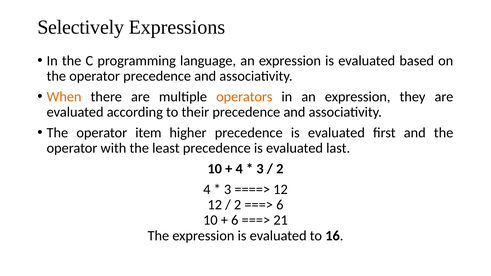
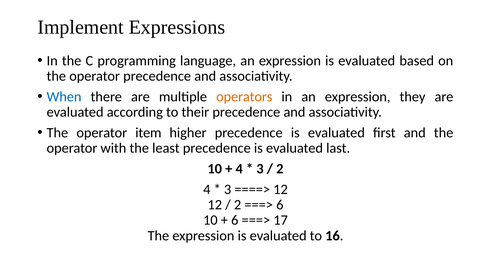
Selectively: Selectively -> Implement
When colour: orange -> blue
21: 21 -> 17
